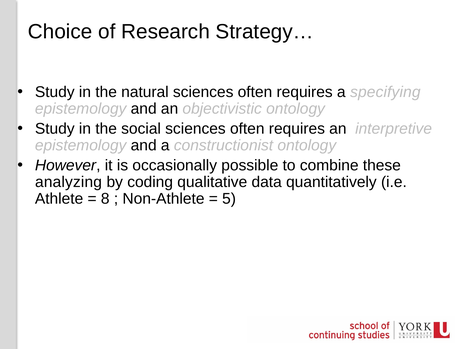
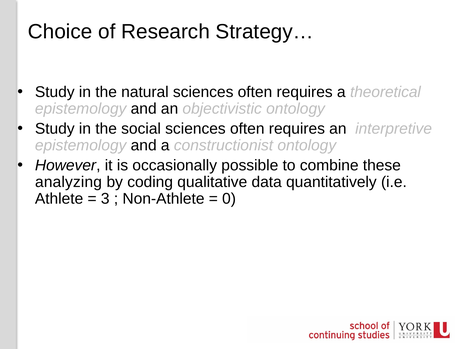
specifying: specifying -> theoretical
8: 8 -> 3
5: 5 -> 0
